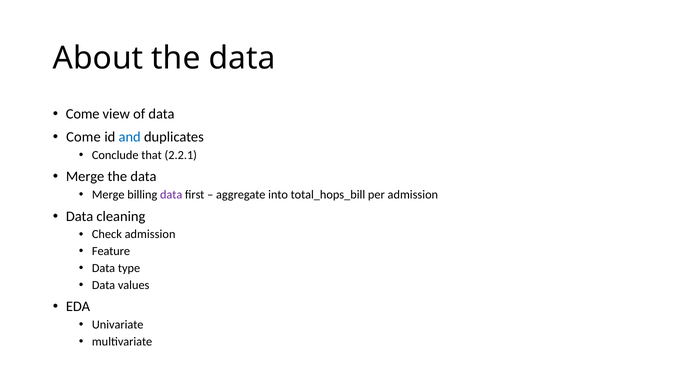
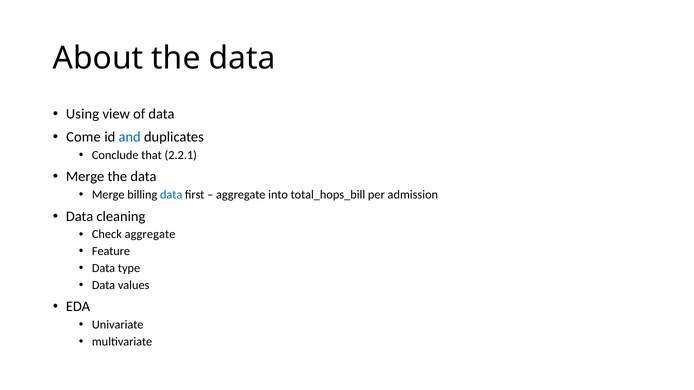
Come at (83, 114): Come -> Using
data at (171, 195) colour: purple -> blue
Check admission: admission -> aggregate
